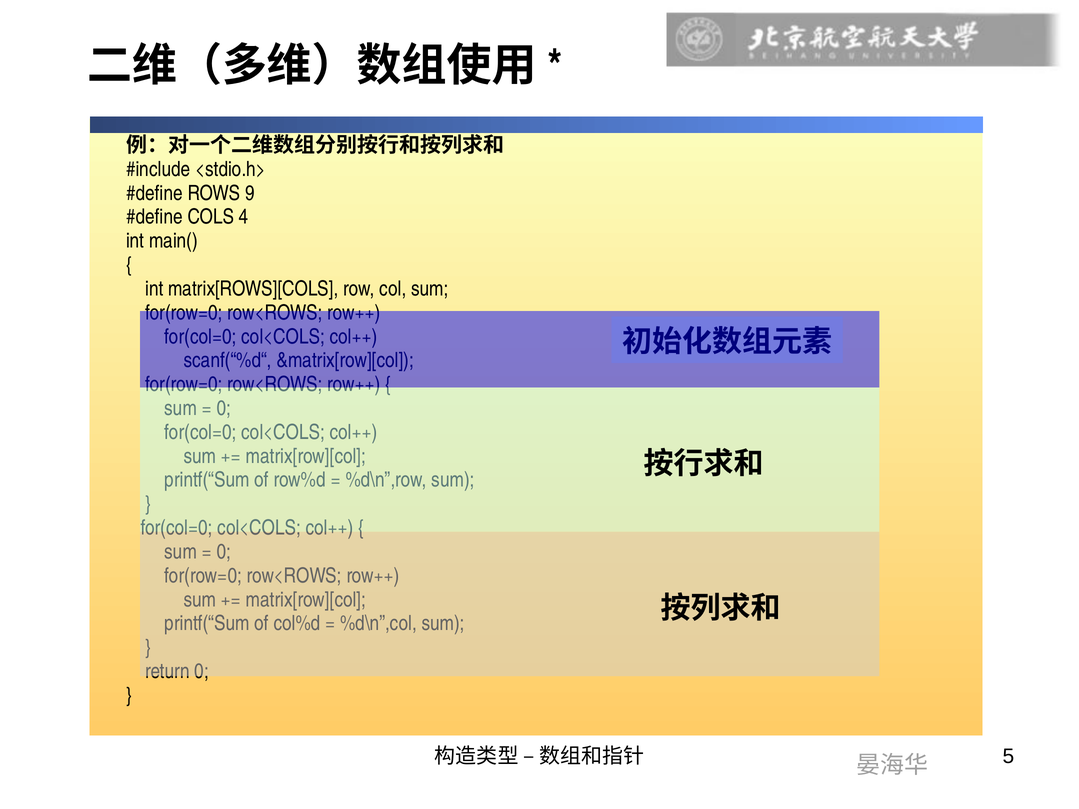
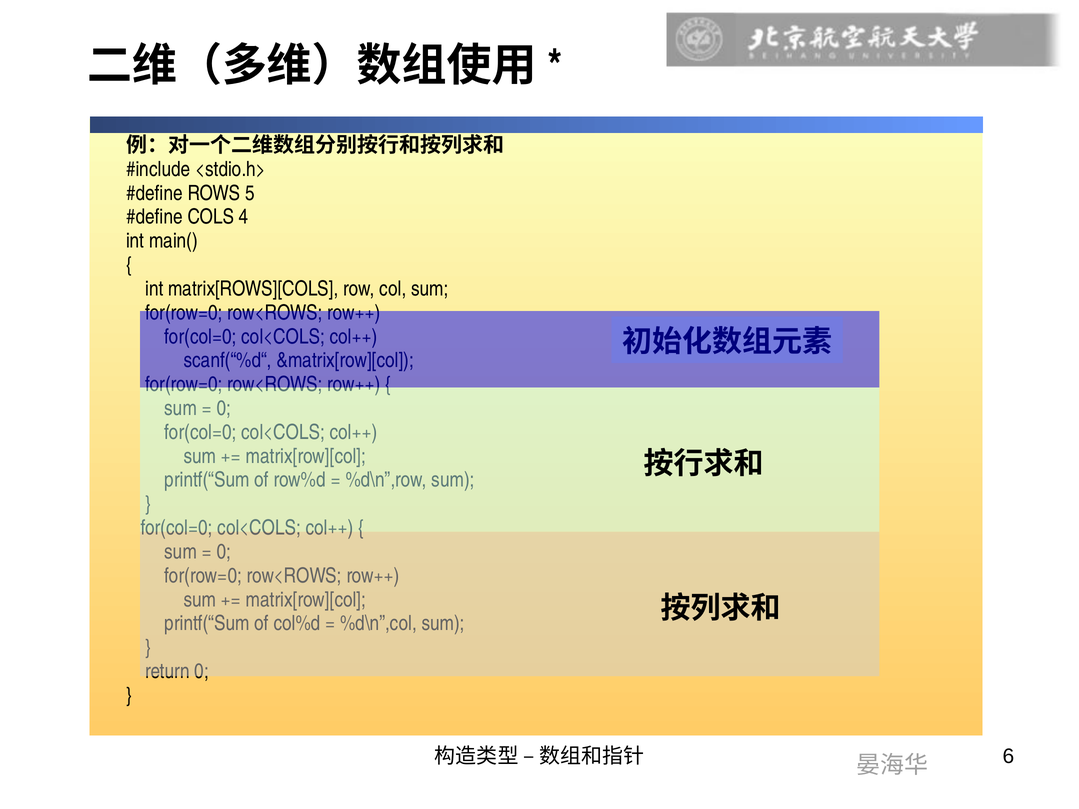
9: 9 -> 5
5: 5 -> 6
